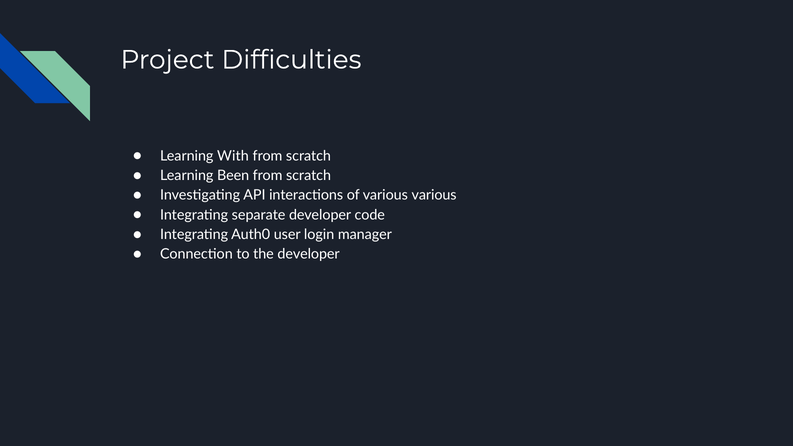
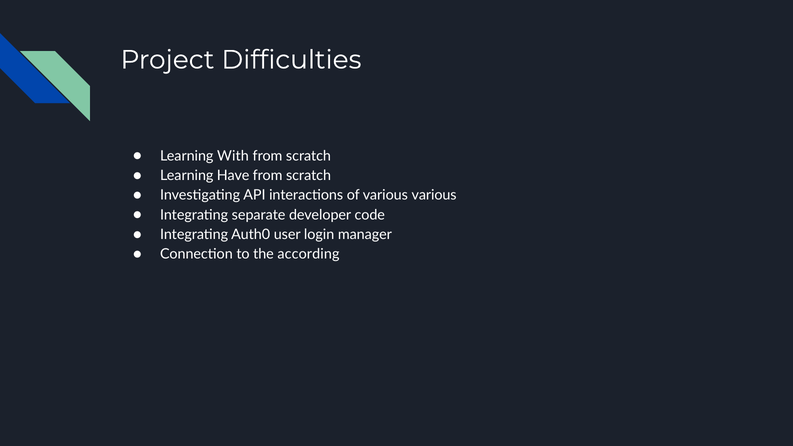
Been: Been -> Have
the developer: developer -> according
